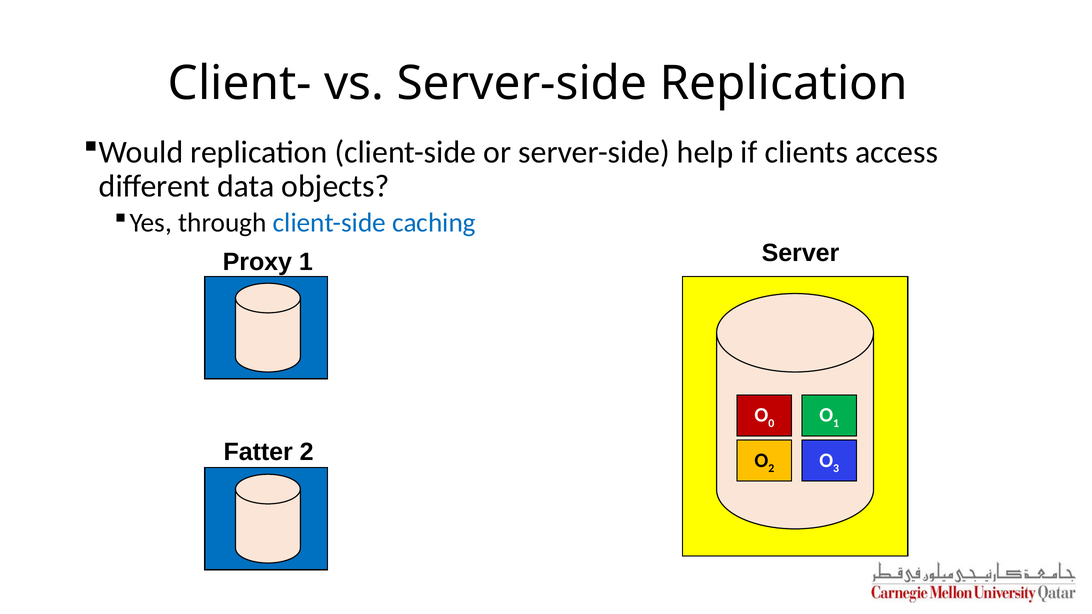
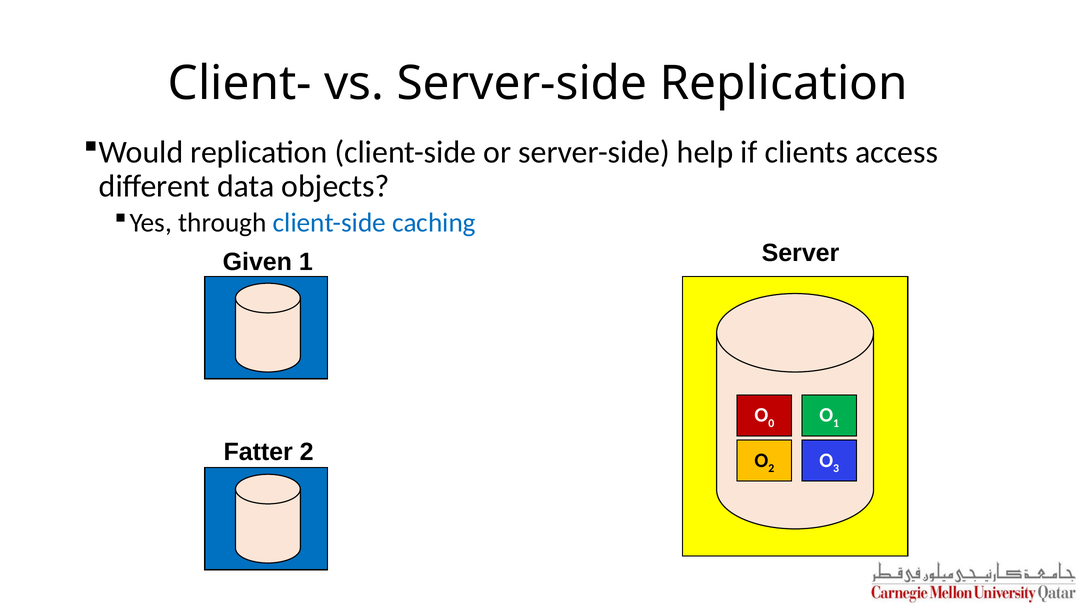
Proxy: Proxy -> Given
